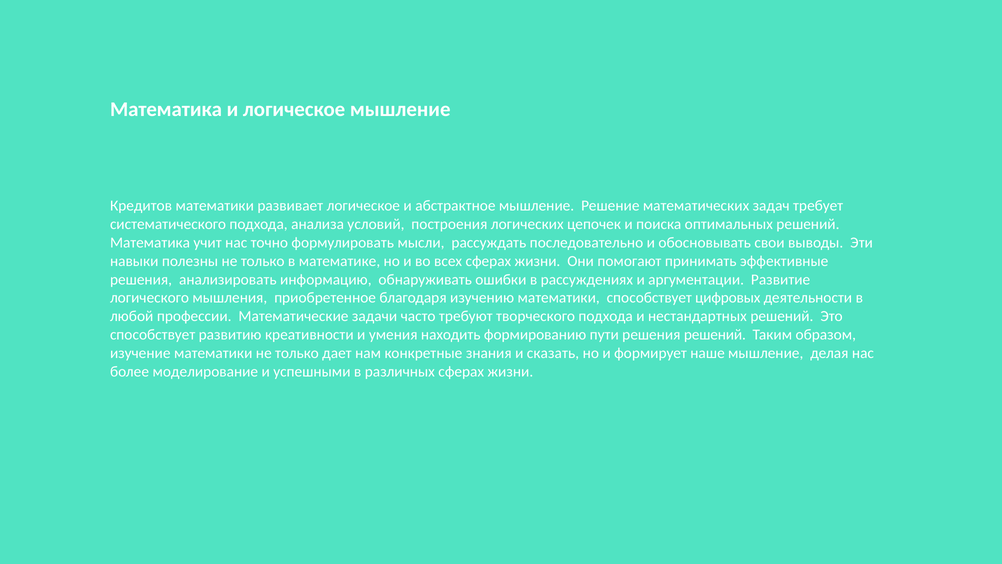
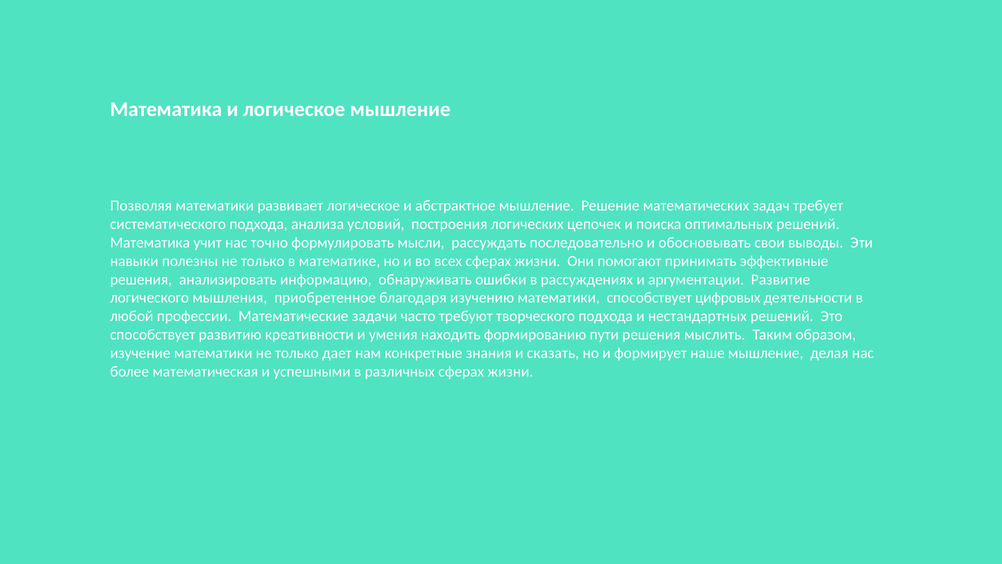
Кредитов: Кредитов -> Позволяя
решения решений: решений -> мыслить
моделирование: моделирование -> математическая
